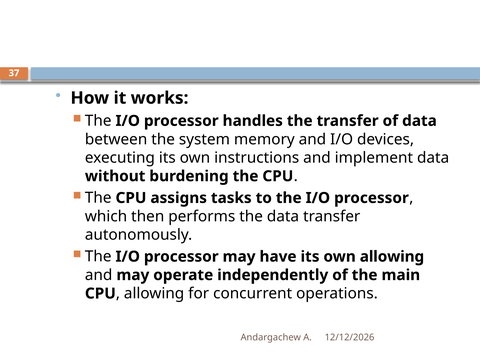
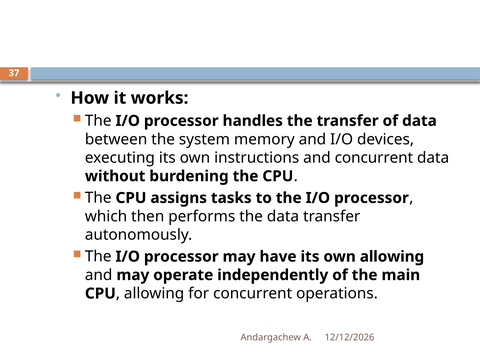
and implement: implement -> concurrent
